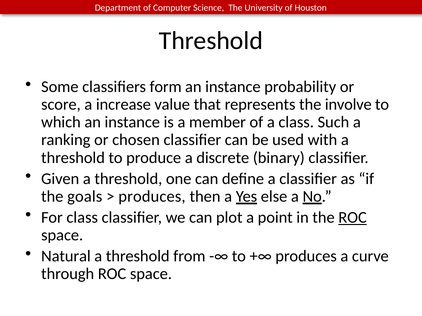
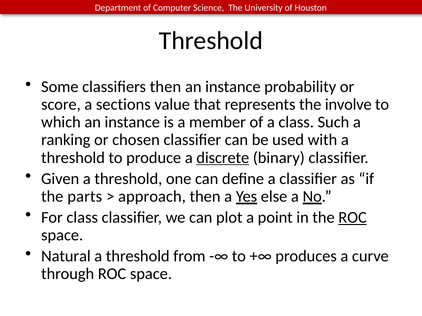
classifiers form: form -> then
increase: increase -> sections
discrete underline: none -> present
goals: goals -> parts
produces at (152, 197): produces -> approach
